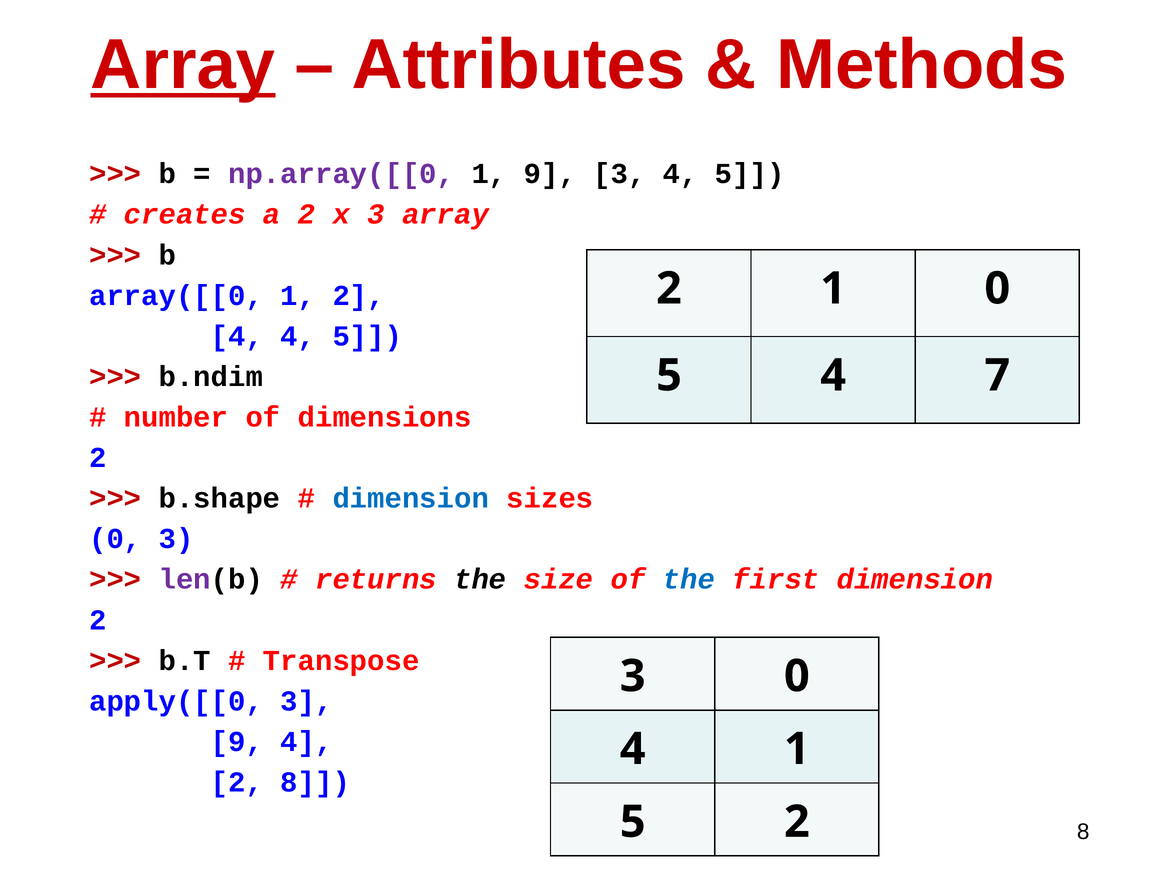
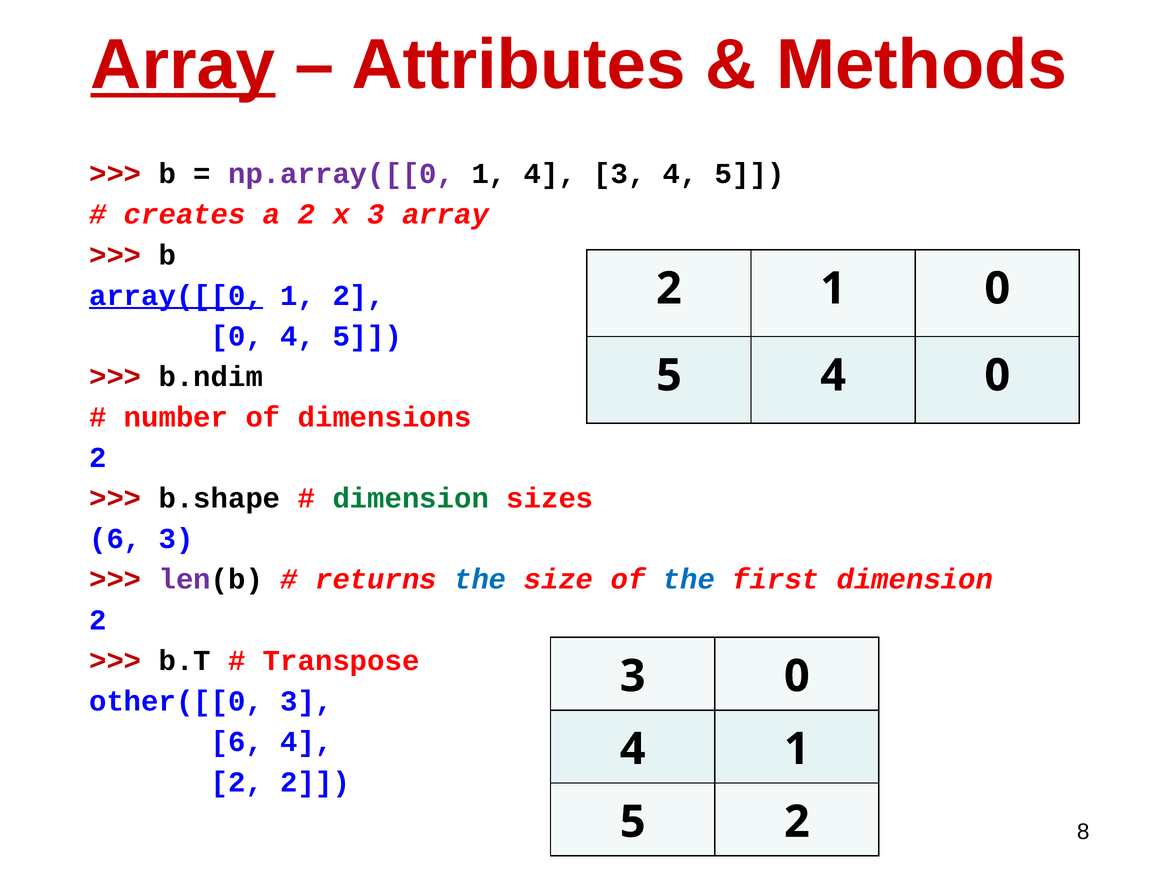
1 9: 9 -> 4
array([[0 underline: none -> present
4 at (237, 336): 4 -> 0
4 7: 7 -> 0
dimension at (411, 498) colour: blue -> green
0 at (115, 539): 0 -> 6
the at (480, 580) colour: black -> blue
apply([[0: apply([[0 -> other([[0
9 at (237, 742): 9 -> 6
8 at (315, 782): 8 -> 2
